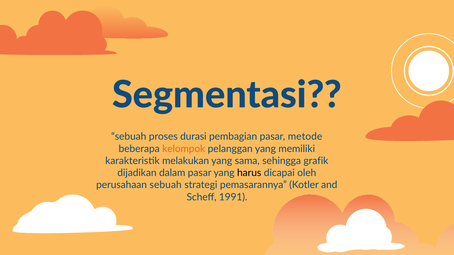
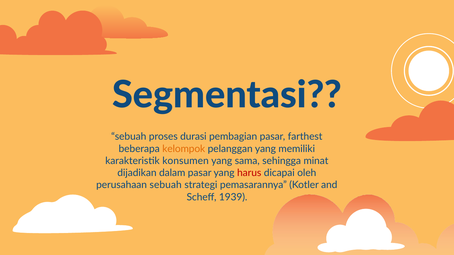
metode: metode -> farthest
melakukan: melakukan -> konsumen
grafik: grafik -> minat
harus colour: black -> red
1991: 1991 -> 1939
